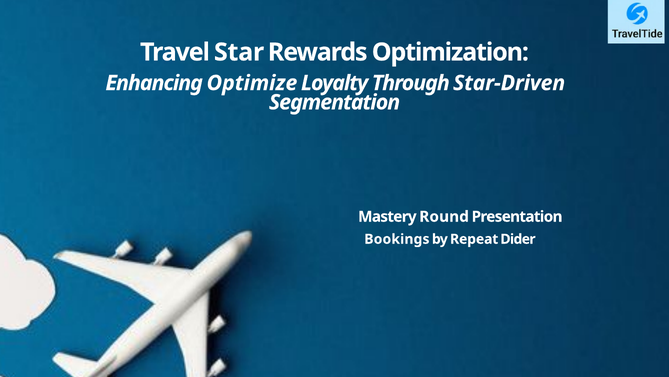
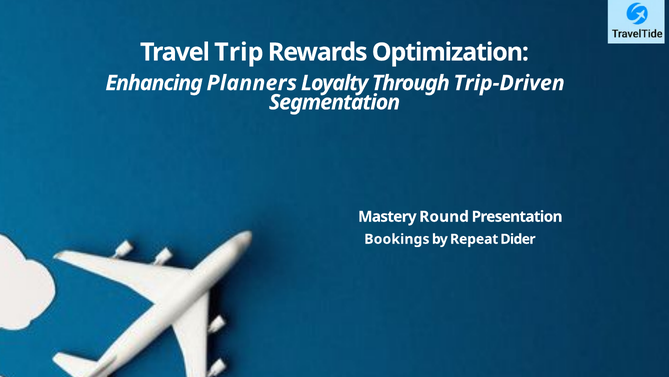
Star: Star -> Trip
Optimize: Optimize -> Planners
Star-Driven: Star-Driven -> Trip-Driven
